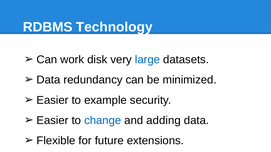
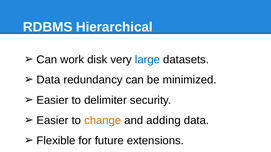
Technology: Technology -> Hierarchical
example: example -> delimiter
change colour: blue -> orange
